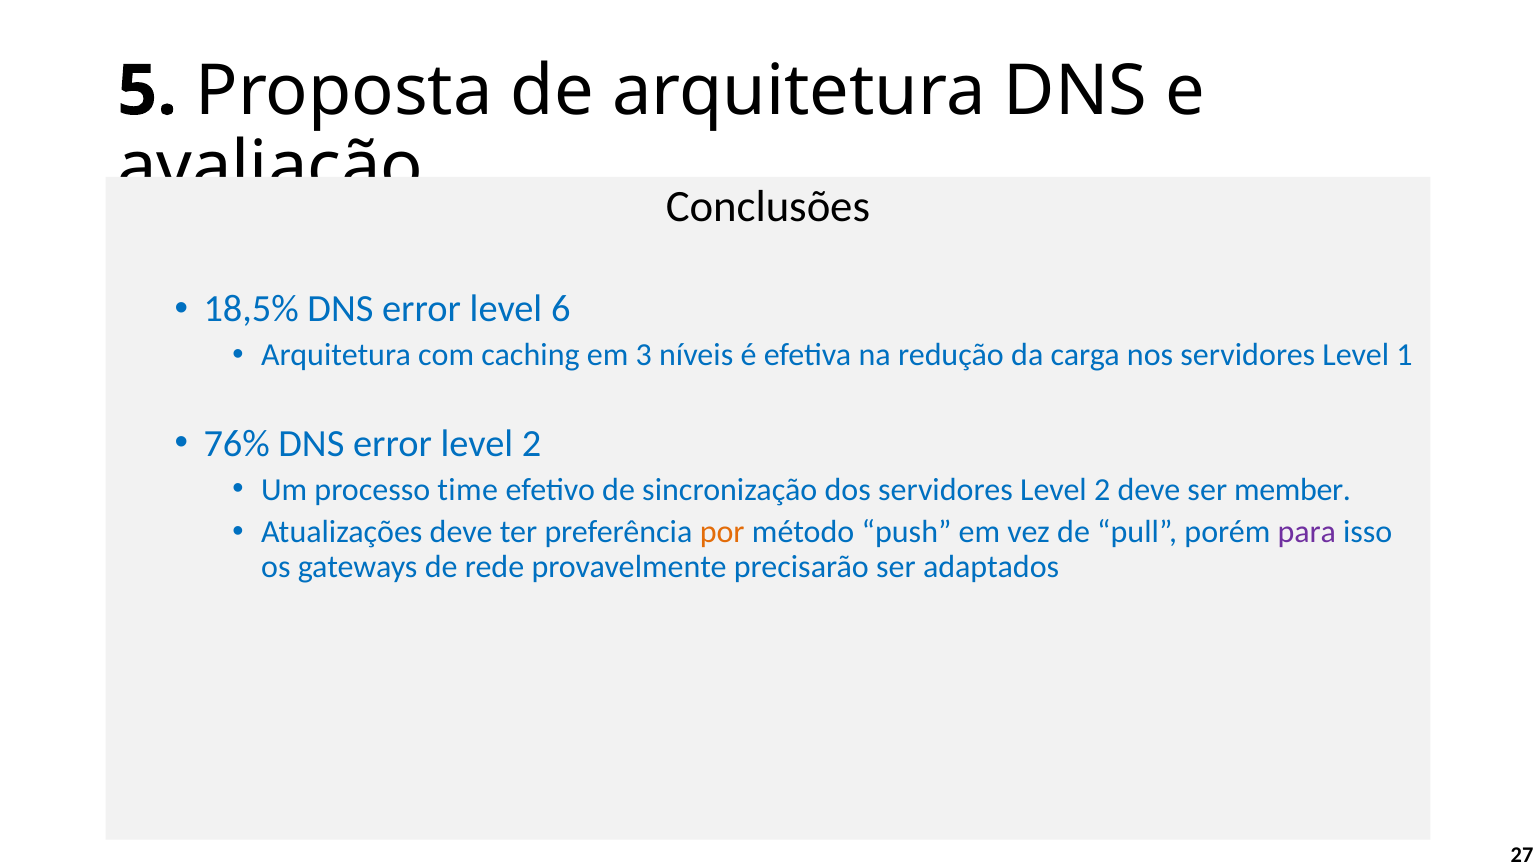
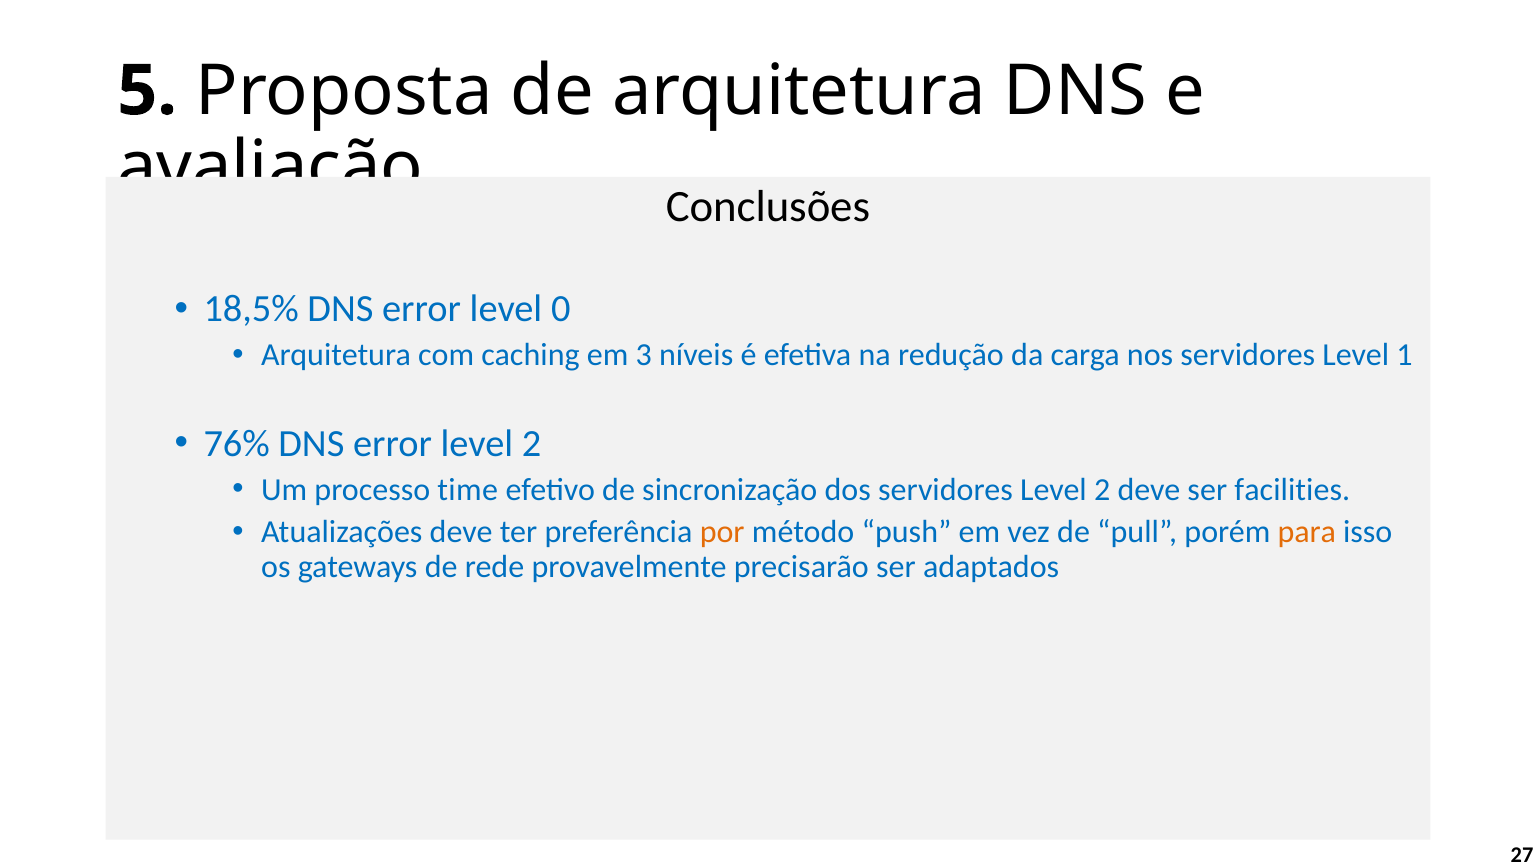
6: 6 -> 0
member: member -> facilities
para colour: purple -> orange
